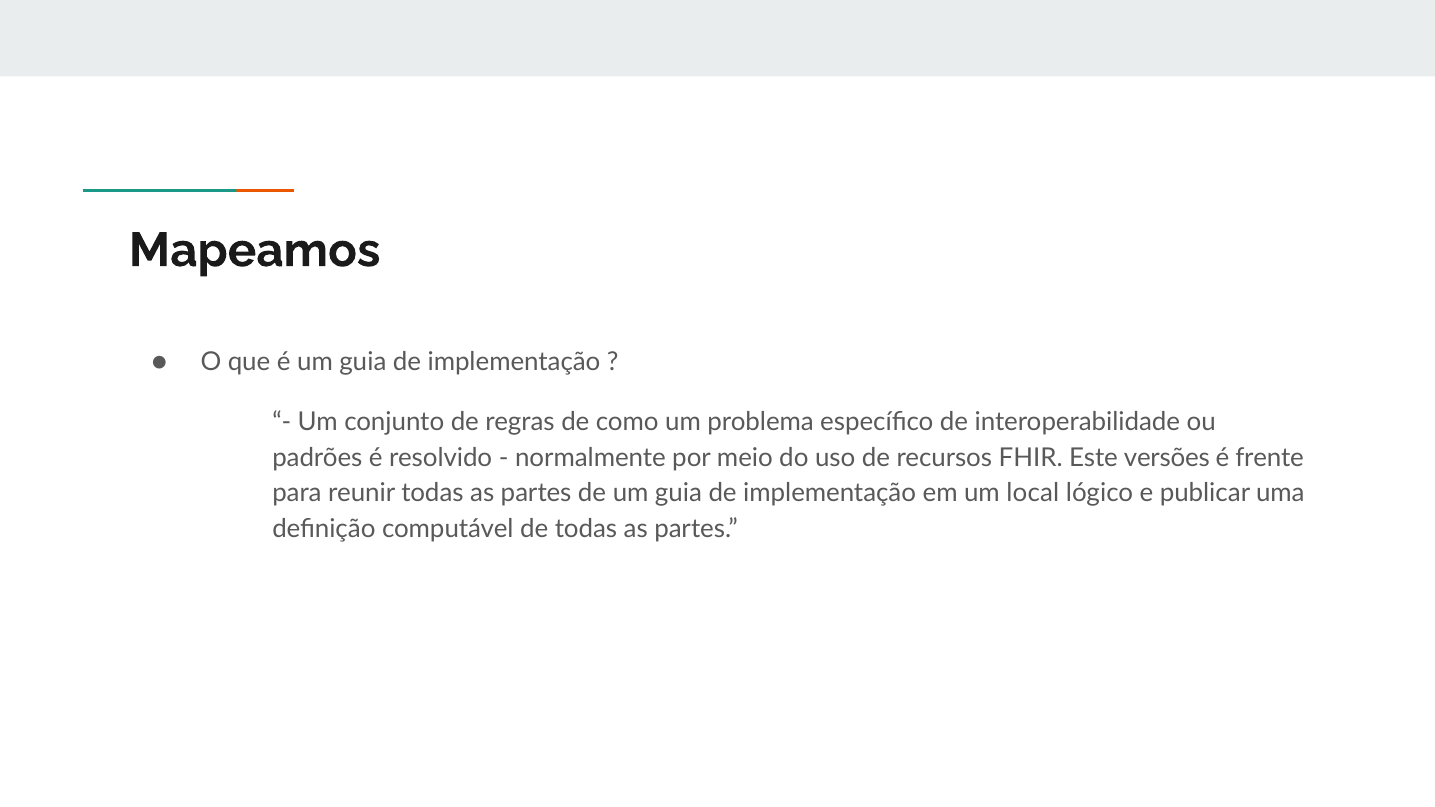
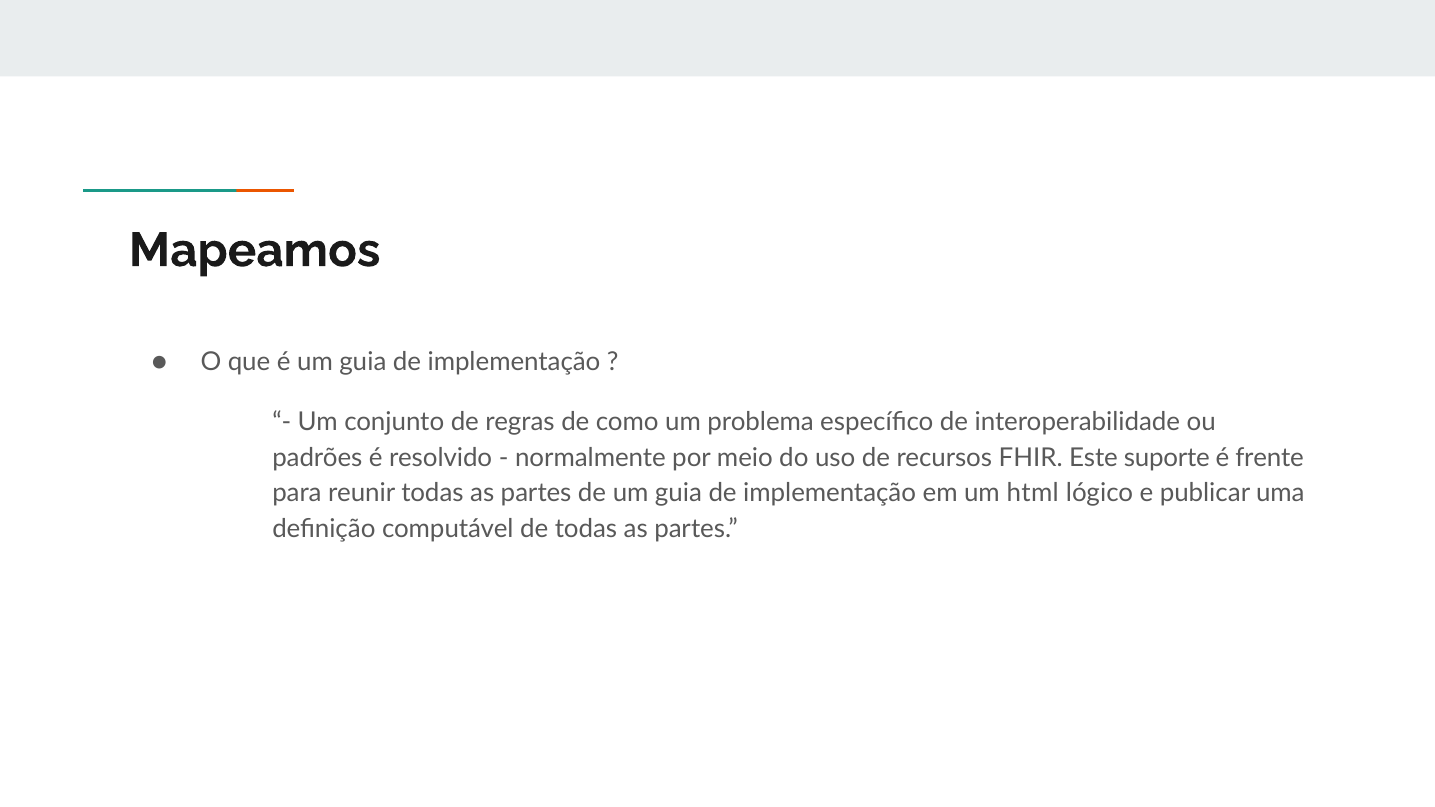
versões: versões -> suporte
local: local -> html
